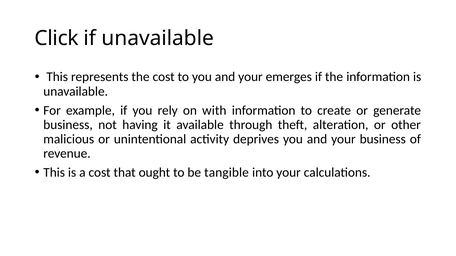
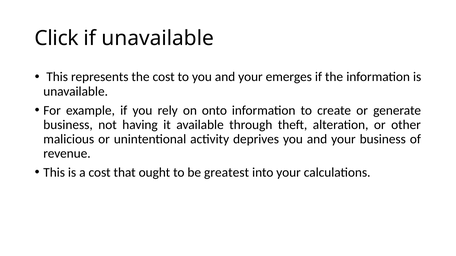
with: with -> onto
tangible: tangible -> greatest
